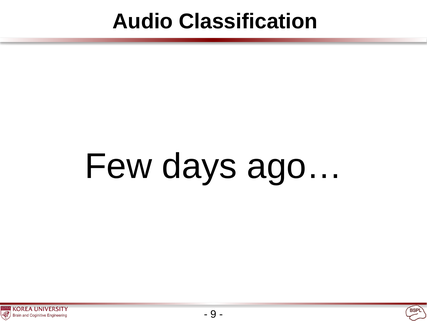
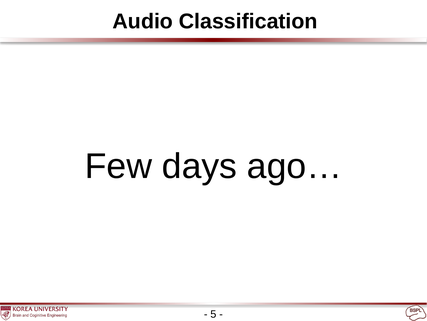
9: 9 -> 5
